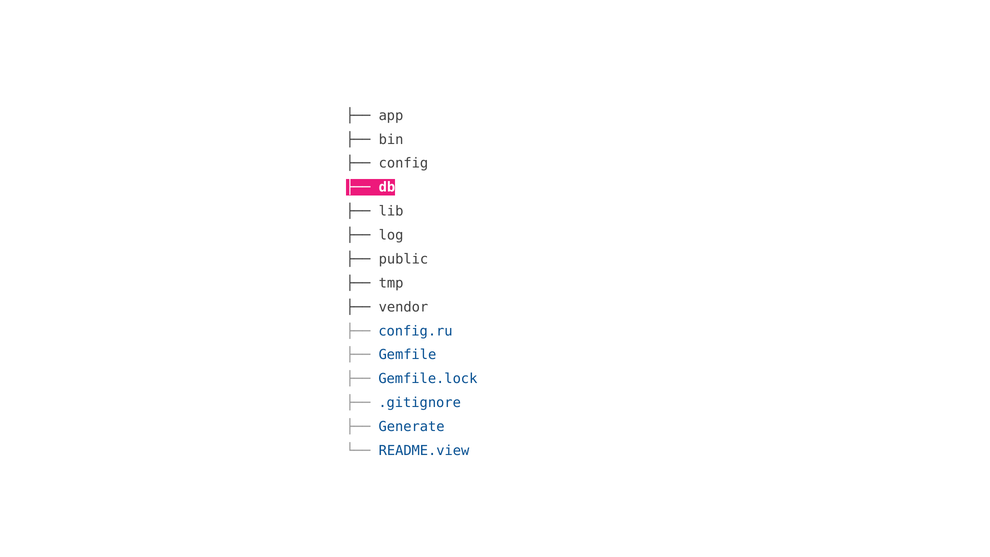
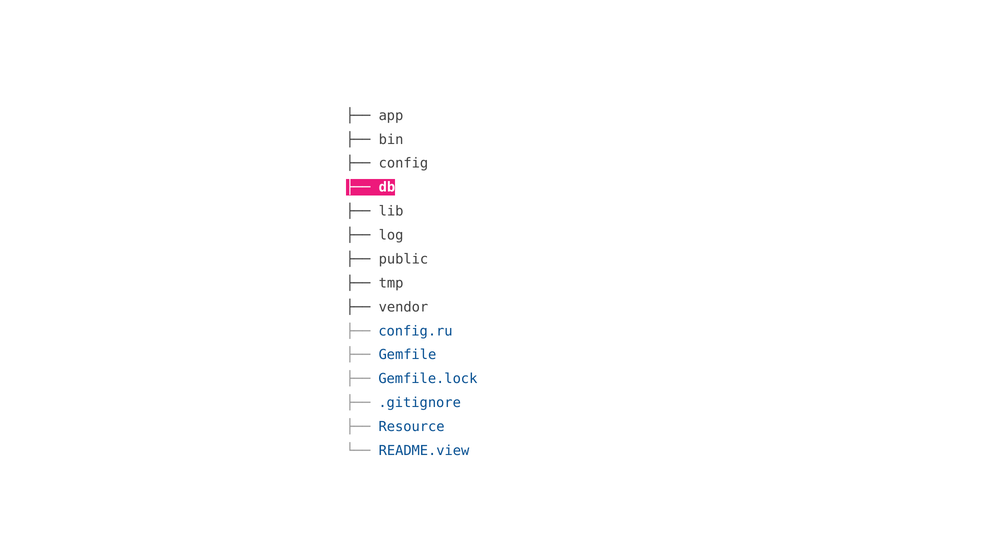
Generate: Generate -> Resource
